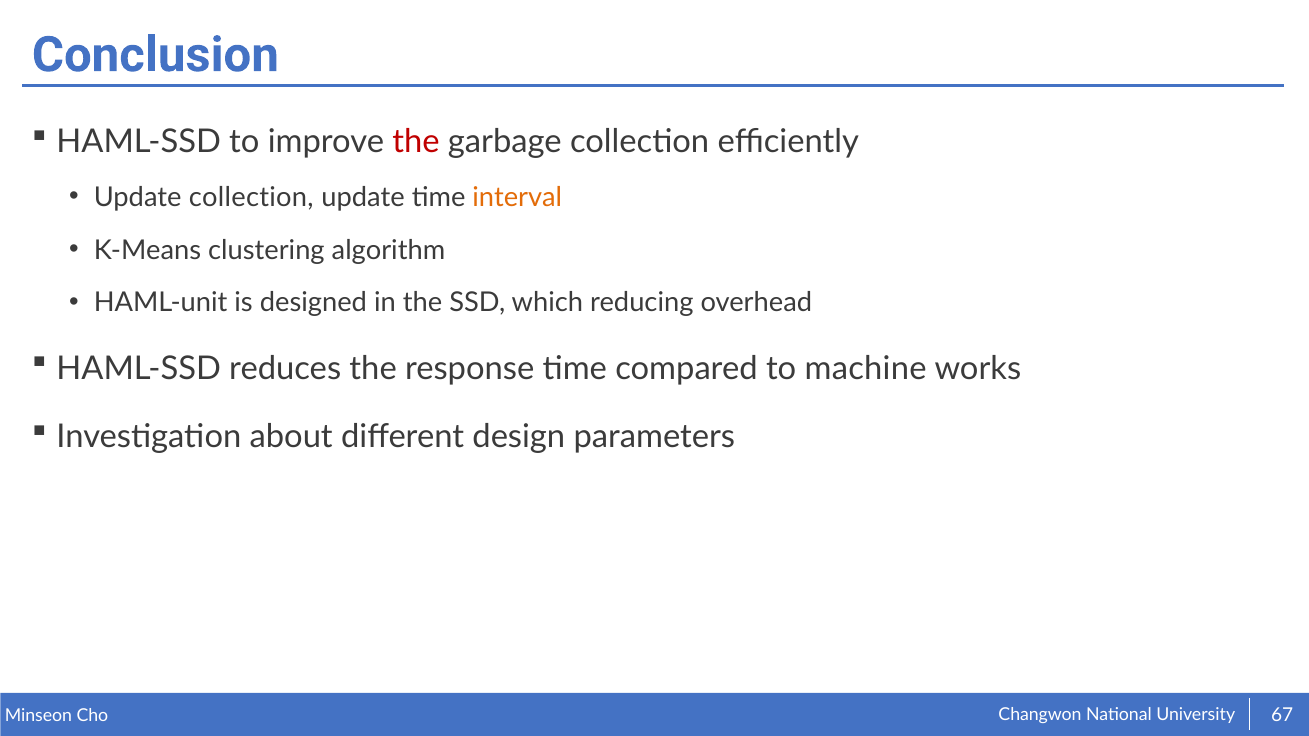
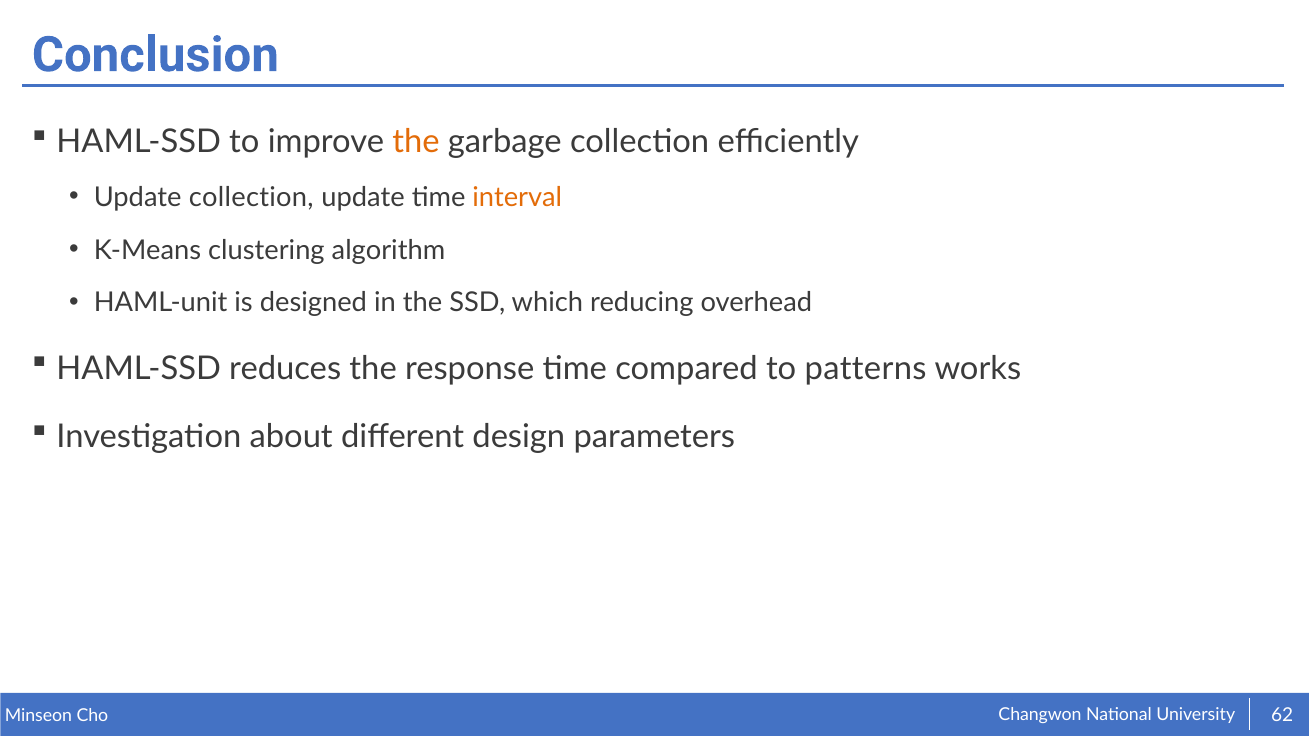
the at (416, 142) colour: red -> orange
machine: machine -> patterns
67: 67 -> 62
